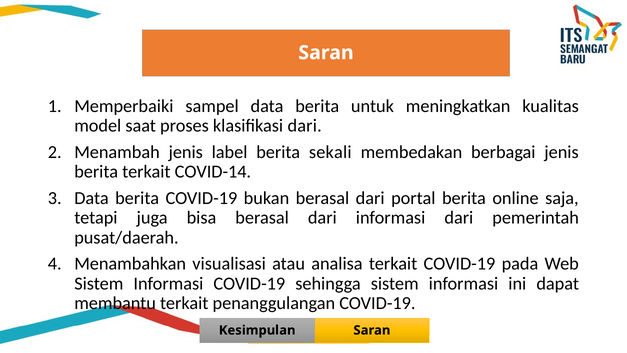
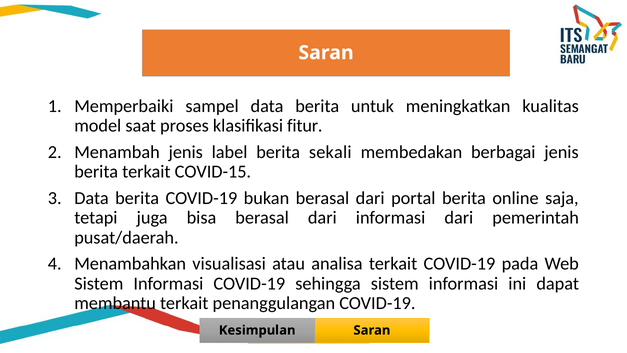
klasifikasi dari: dari -> fitur
COVID-14: COVID-14 -> COVID-15
